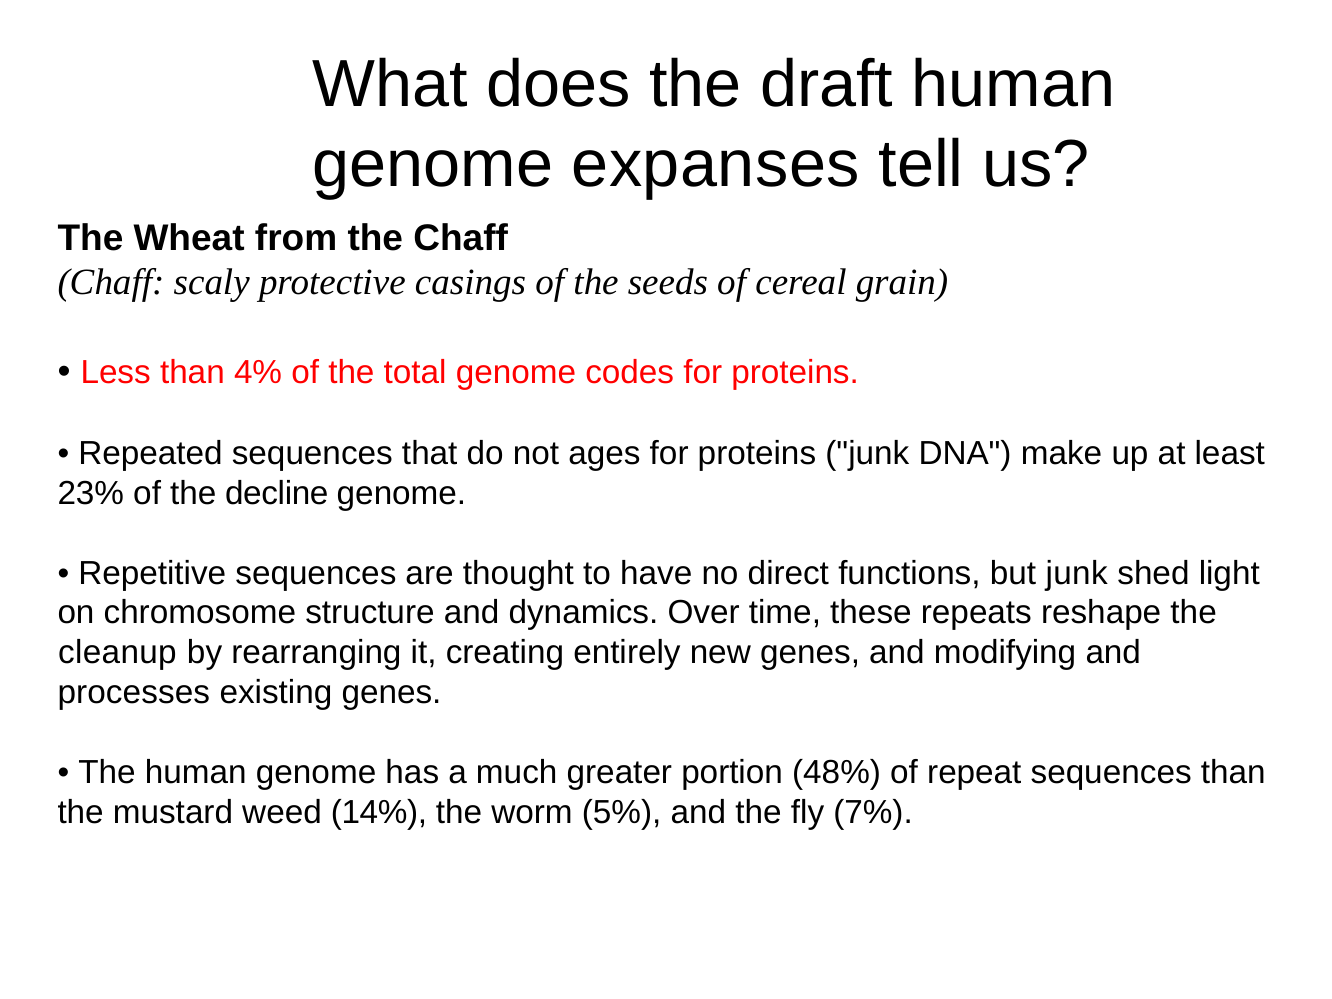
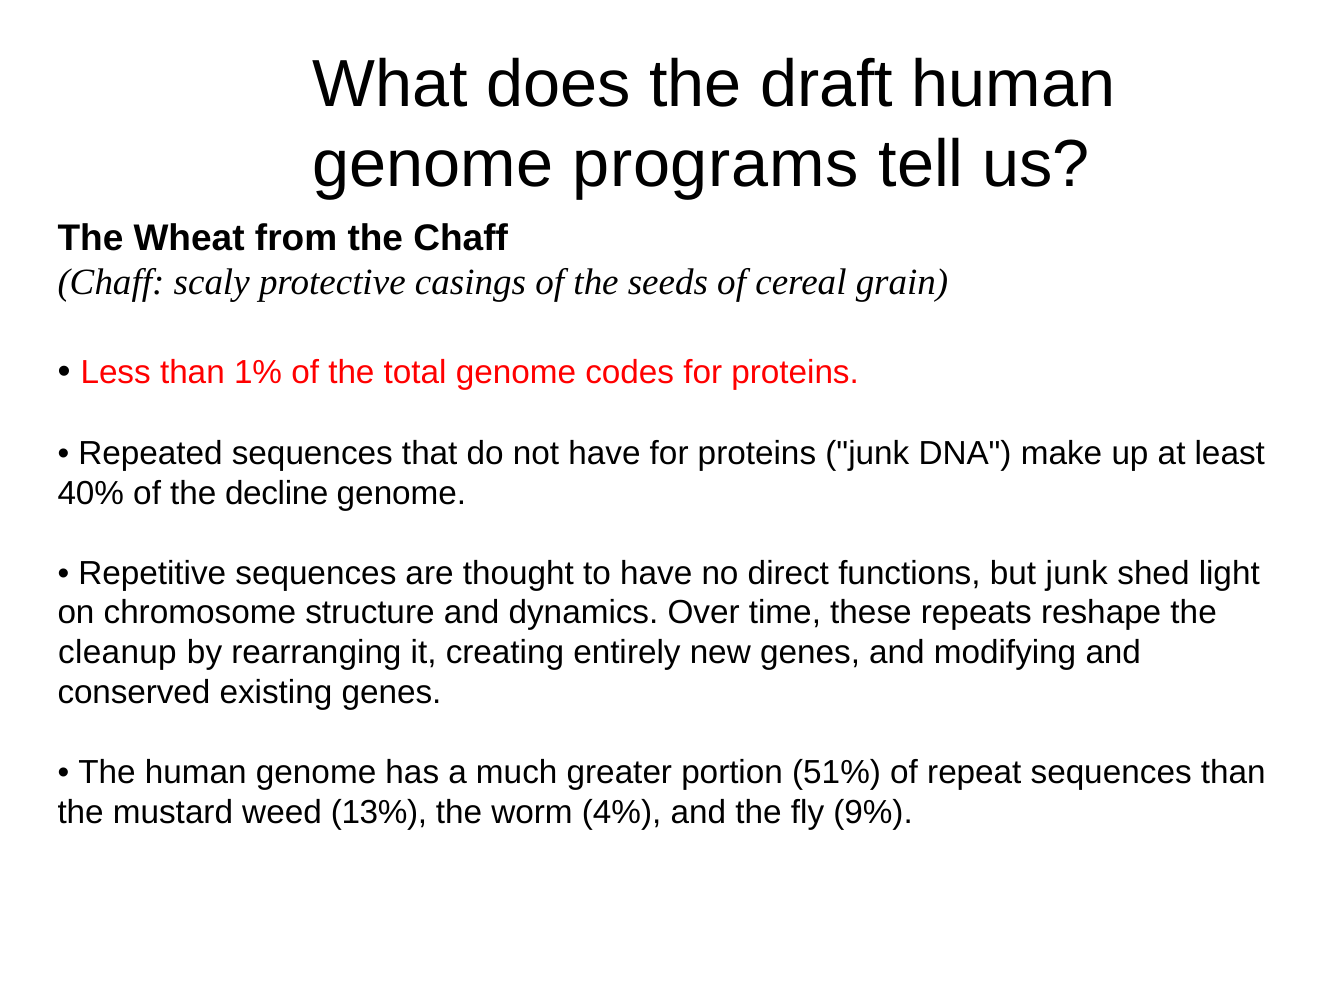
expanses: expanses -> programs
4%: 4% -> 1%
not ages: ages -> have
23%: 23% -> 40%
processes: processes -> conserved
48%: 48% -> 51%
14%: 14% -> 13%
5%: 5% -> 4%
7%: 7% -> 9%
